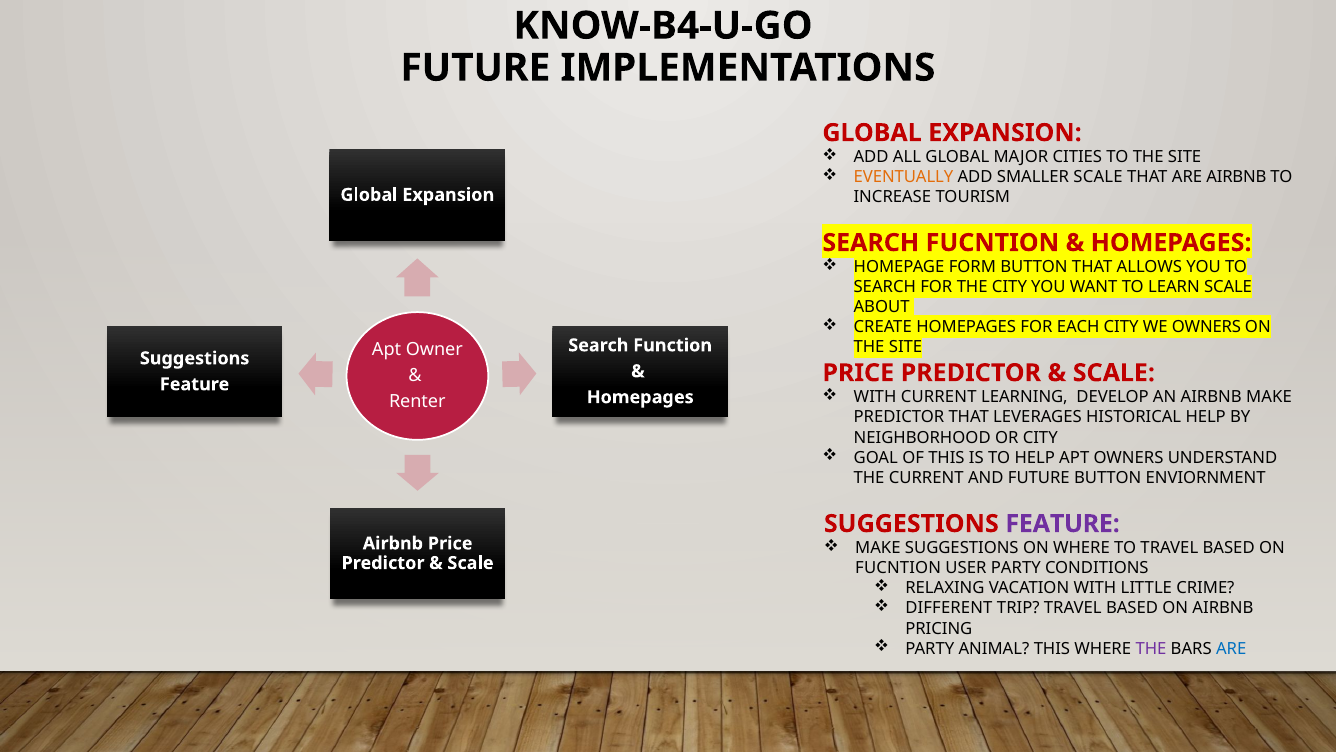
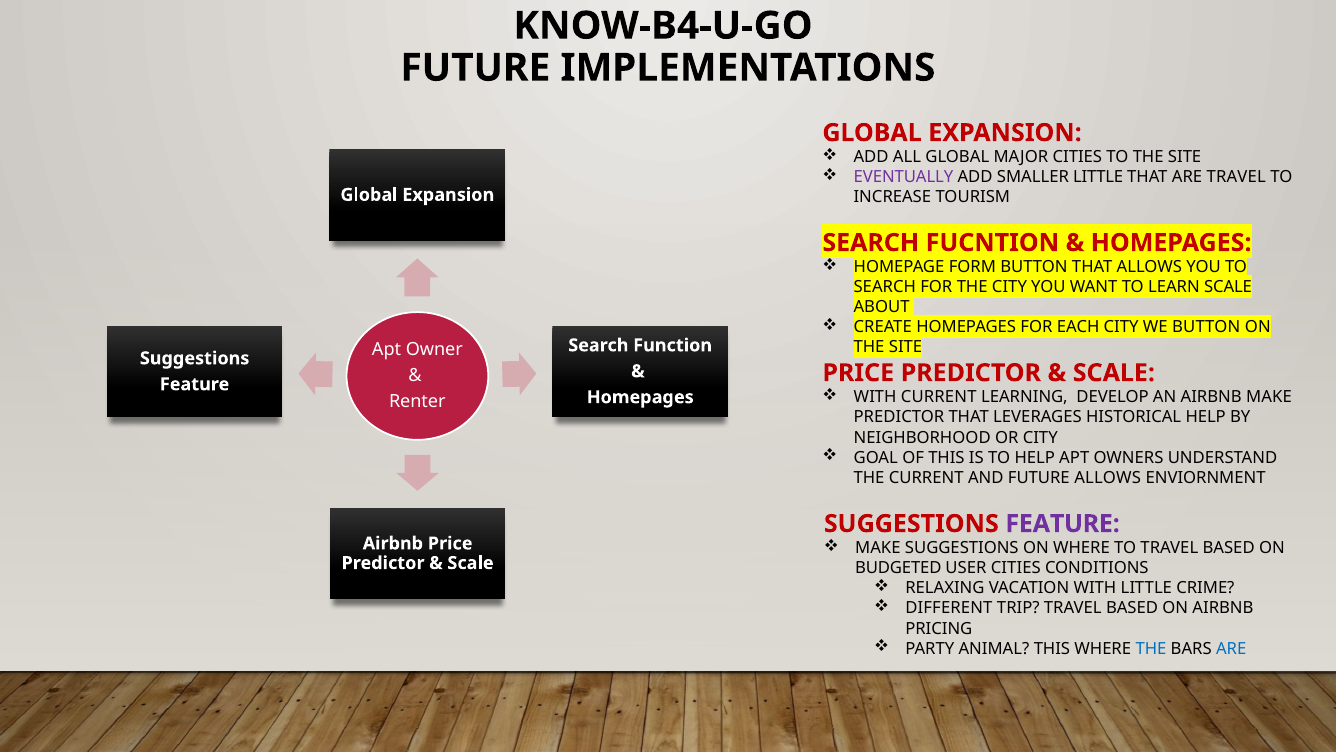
EVENTUALLY colour: orange -> purple
SMALLER SCALE: SCALE -> LITTLE
ARE AIRBNB: AIRBNB -> TRAVEL
WE OWNERS: OWNERS -> BUTTON
FUTURE BUTTON: BUTTON -> ALLOWS
FUCNTION at (898, 568): FUCNTION -> BUDGETED
USER PARTY: PARTY -> CITIES
THE at (1151, 648) colour: purple -> blue
